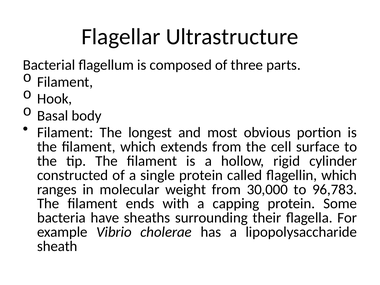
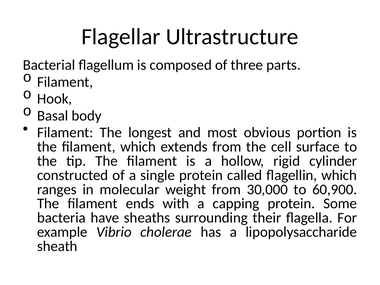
96,783: 96,783 -> 60,900
